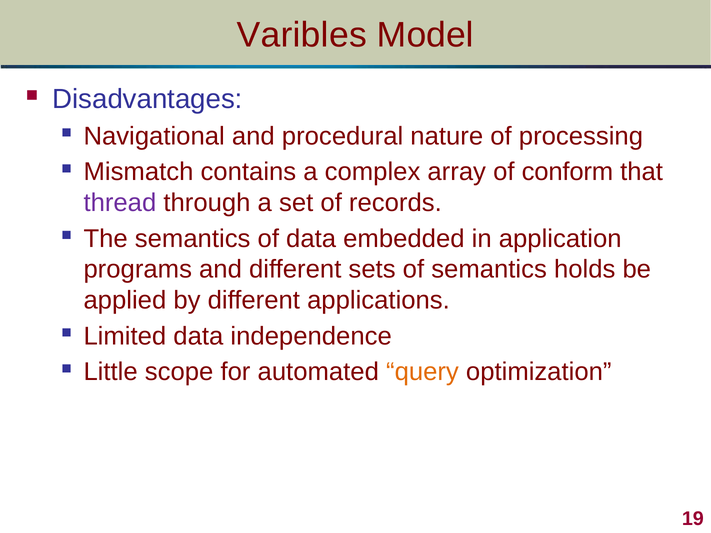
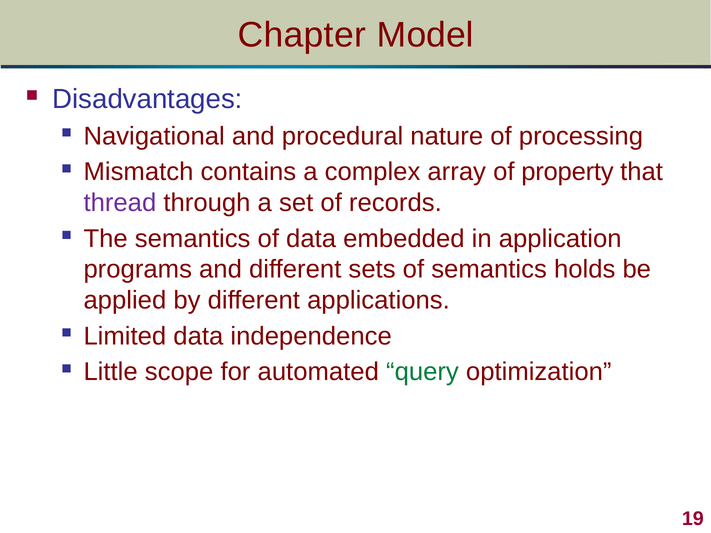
Varibles: Varibles -> Chapter
conform: conform -> property
query colour: orange -> green
